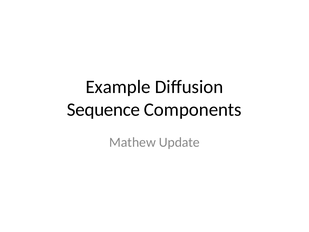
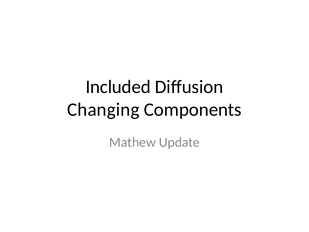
Example: Example -> Included
Sequence: Sequence -> Changing
